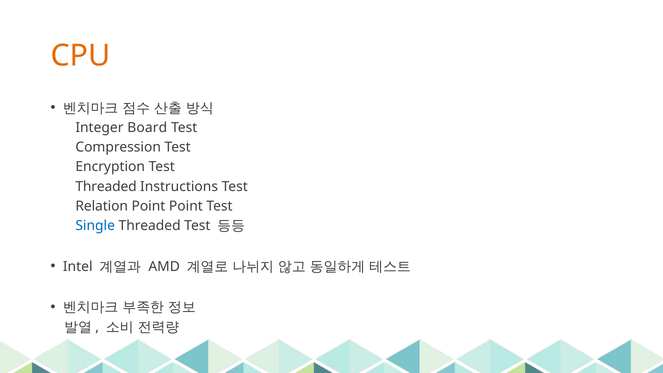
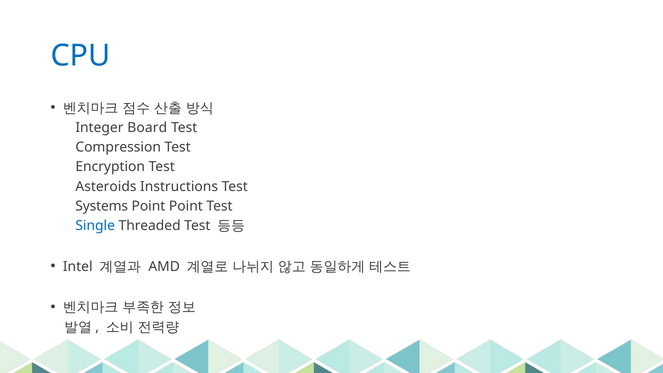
CPU colour: orange -> blue
Threaded at (106, 186): Threaded -> Asteroids
Relation: Relation -> Systems
